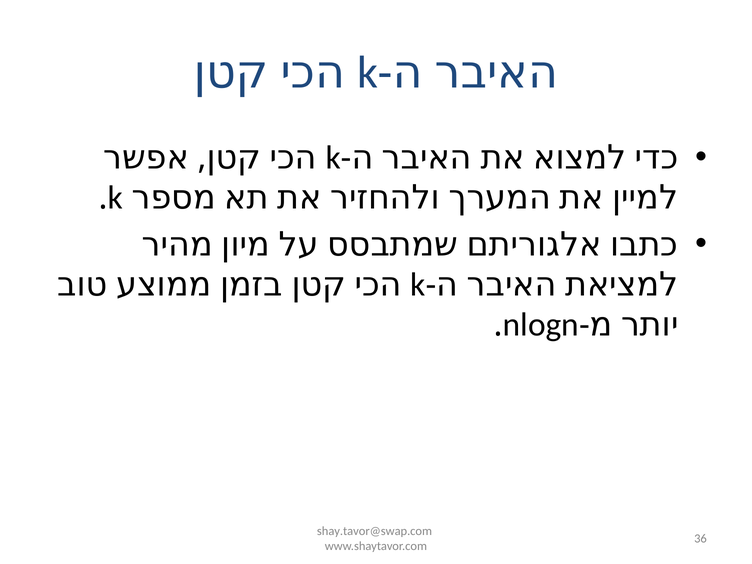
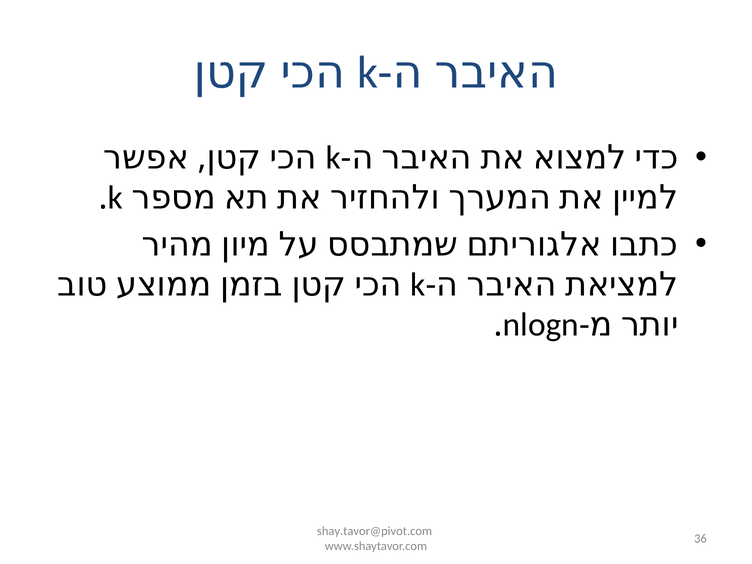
shay.tavor@swap.com: shay.tavor@swap.com -> shay.tavor@pivot.com
